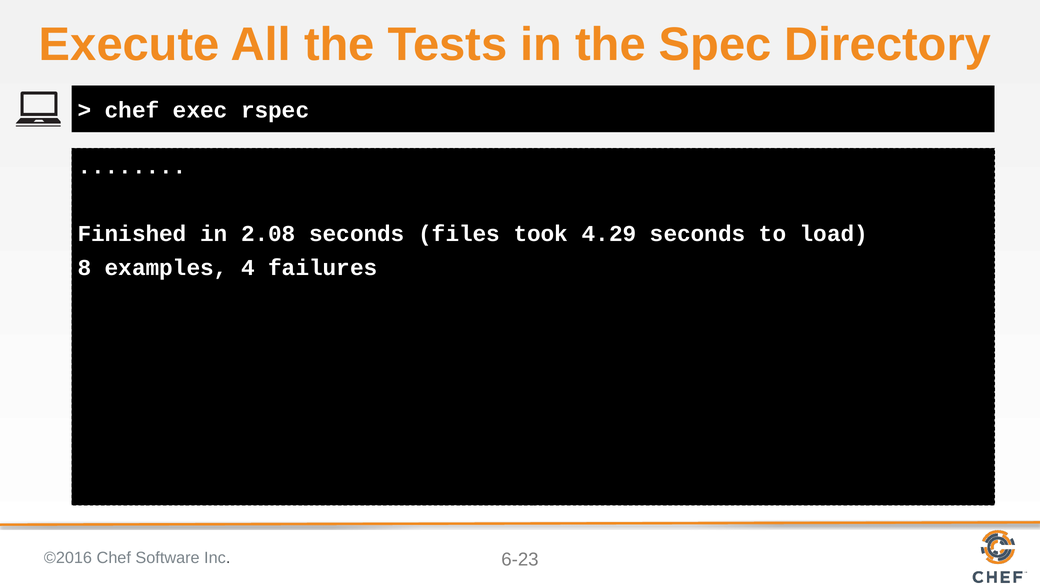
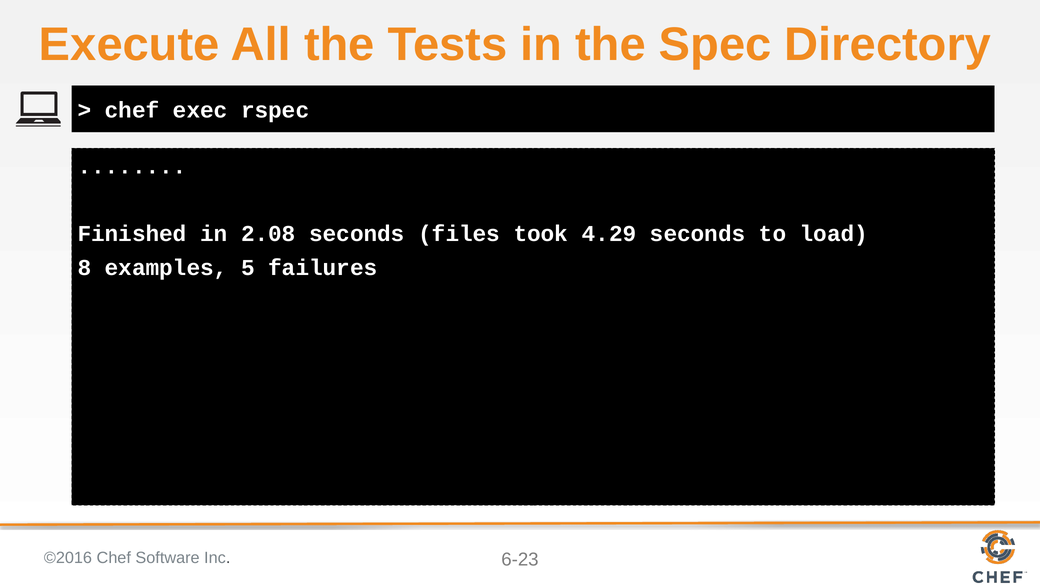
4: 4 -> 5
